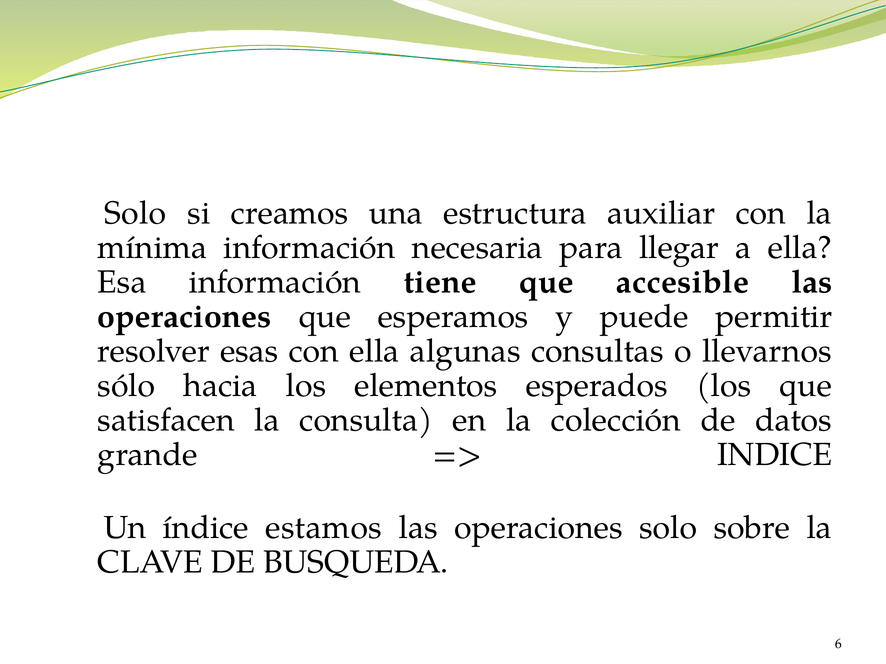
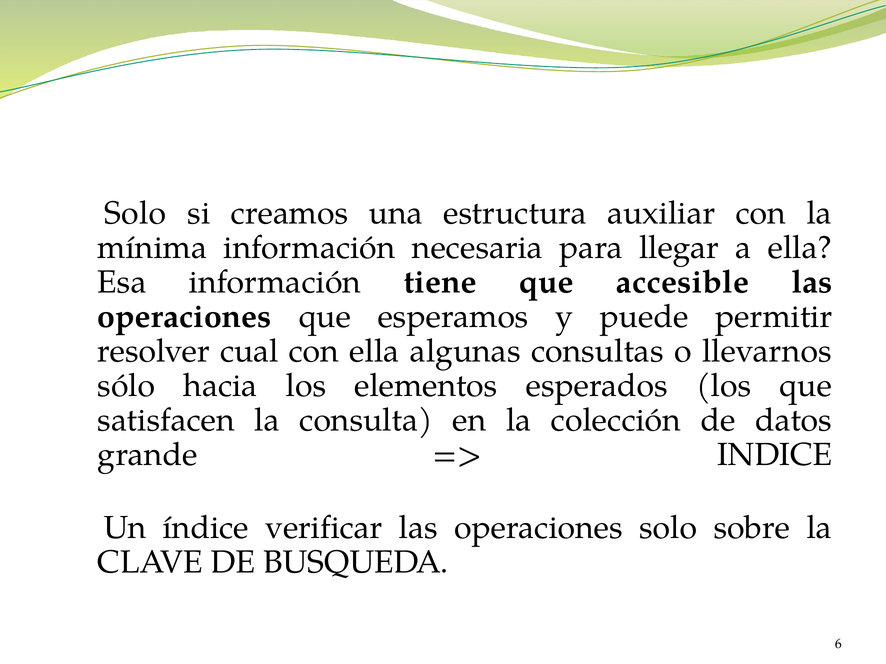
esas: esas -> cual
estamos: estamos -> verificar
